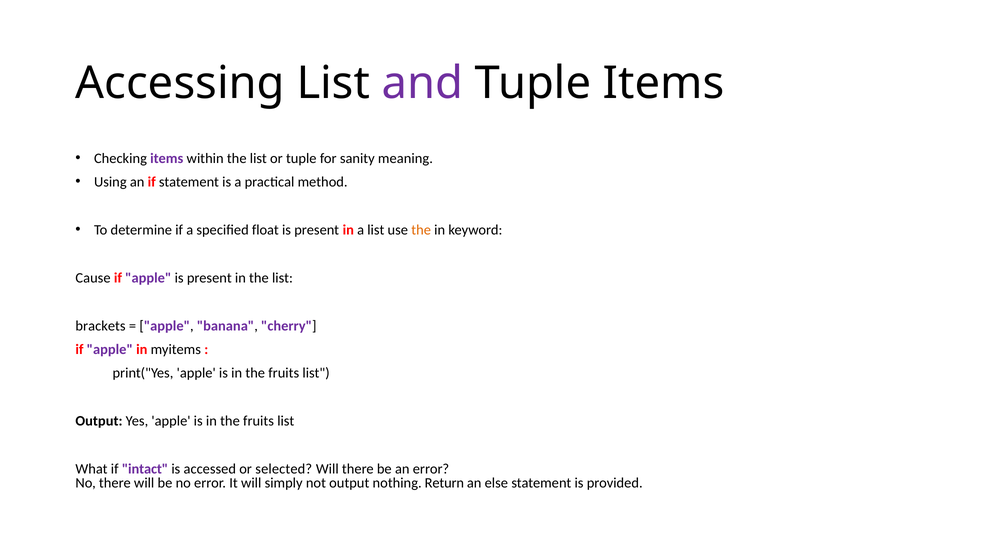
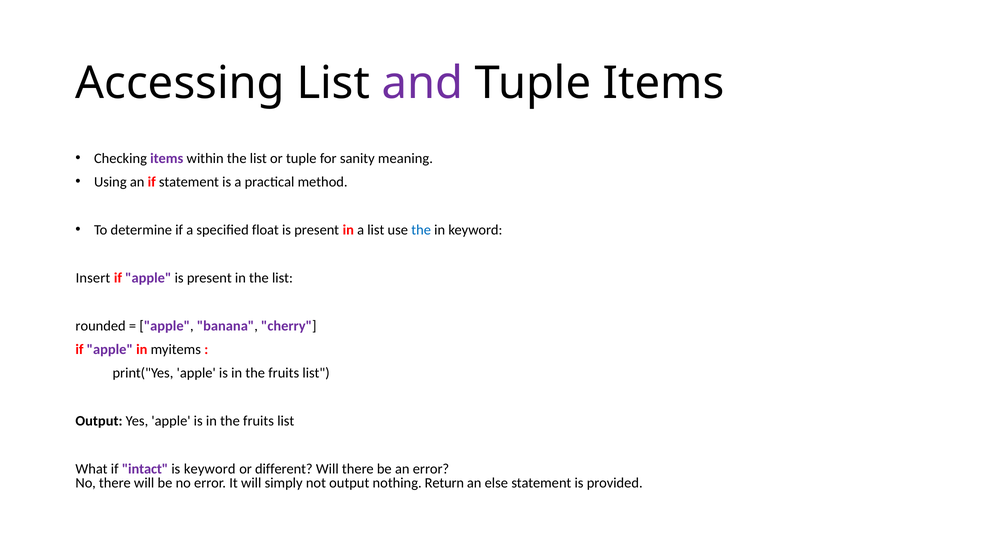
the at (421, 230) colour: orange -> blue
Cause: Cause -> Insert
brackets: brackets -> rounded
is accessed: accessed -> keyword
selected: selected -> different
